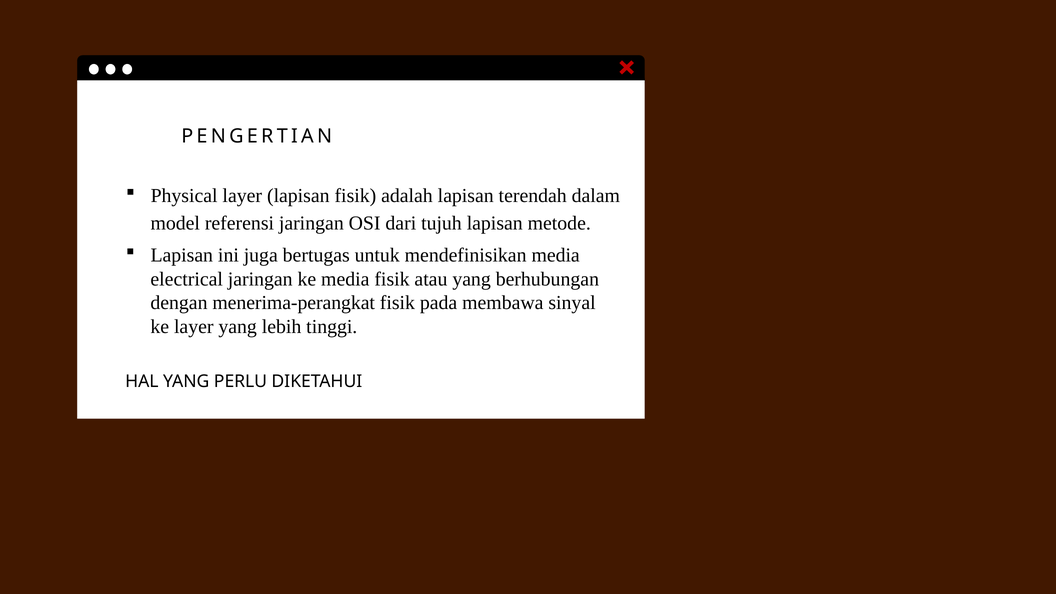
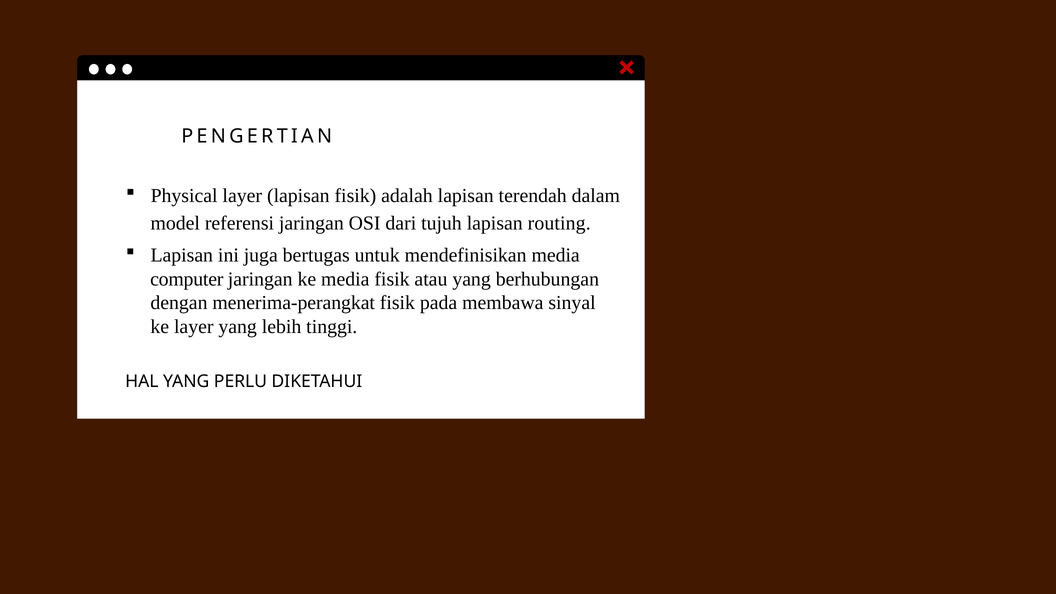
metode: metode -> routing
electrical: electrical -> computer
